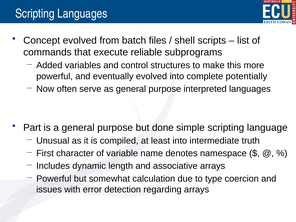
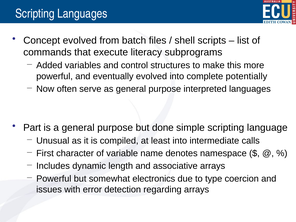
reliable: reliable -> literacy
truth: truth -> calls
calculation: calculation -> electronics
